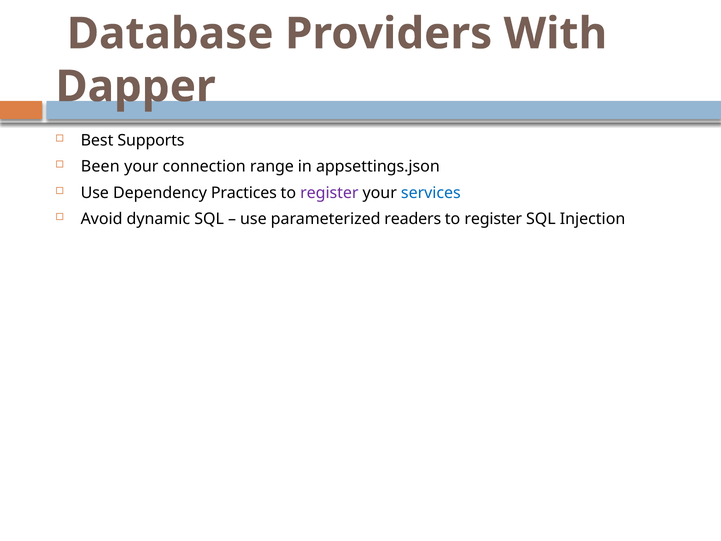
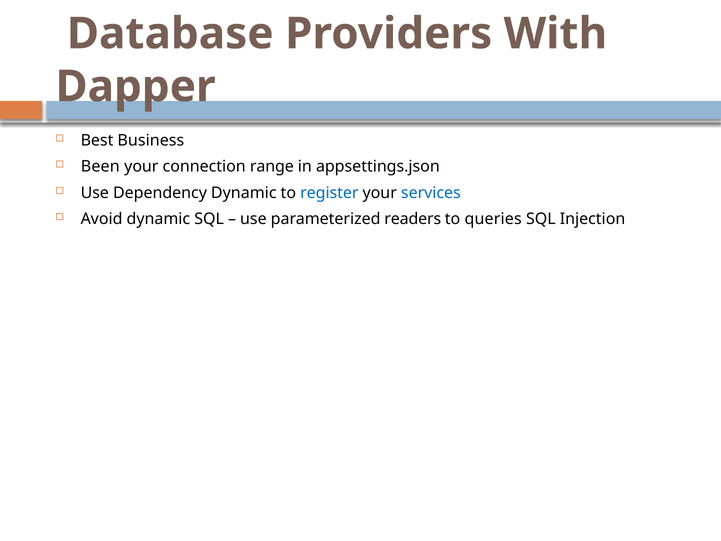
Supports: Supports -> Business
Dependency Practices: Practices -> Dynamic
register at (329, 193) colour: purple -> blue
register at (493, 219): register -> queries
